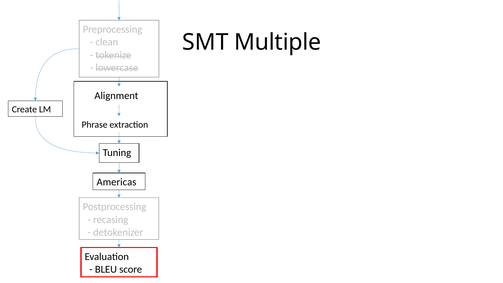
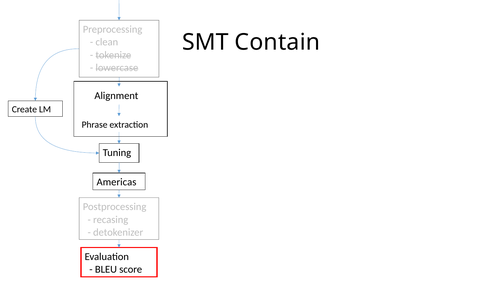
Multiple: Multiple -> Contain
